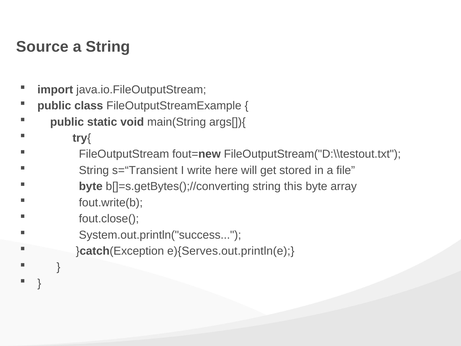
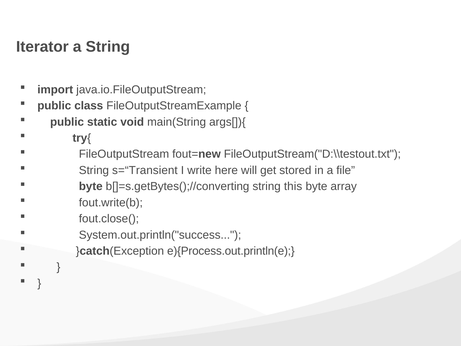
Source: Source -> Iterator
e){Serves.out.println(e: e){Serves.out.println(e -> e){Process.out.println(e
